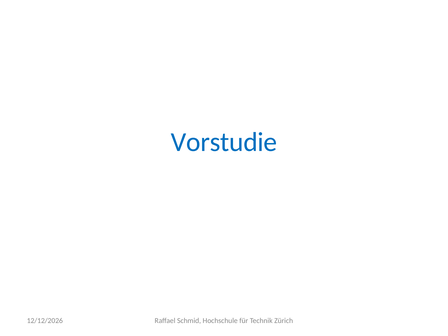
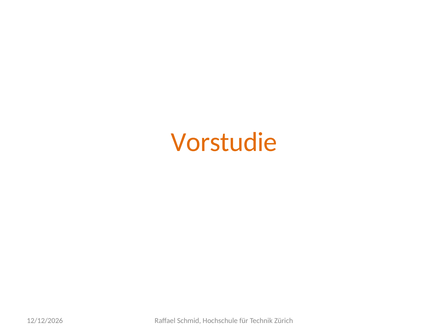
Vorstudie colour: blue -> orange
